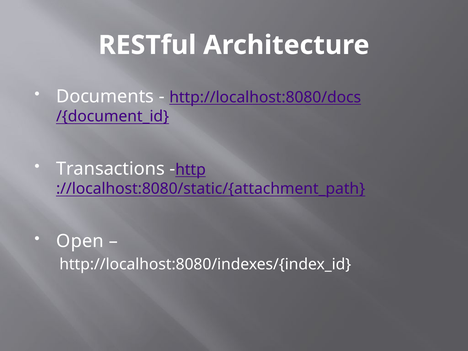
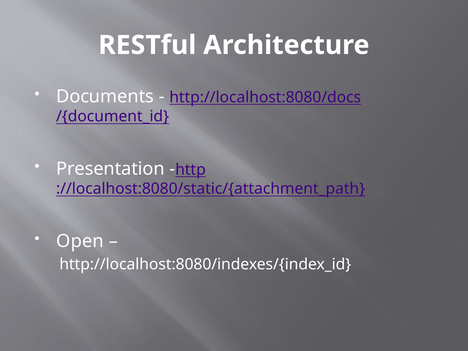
Transactions: Transactions -> Presentation
